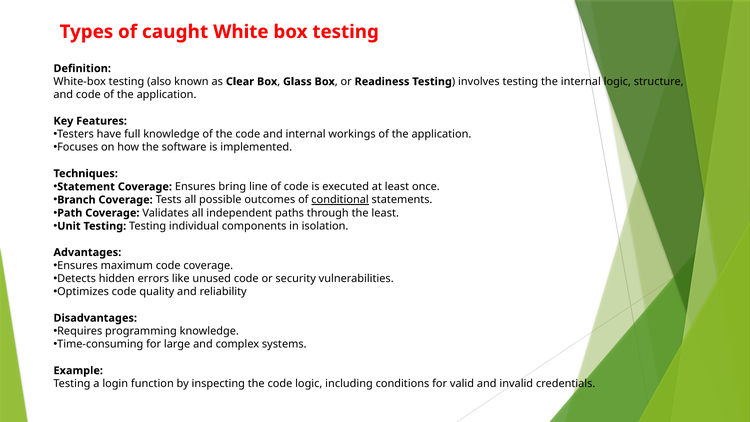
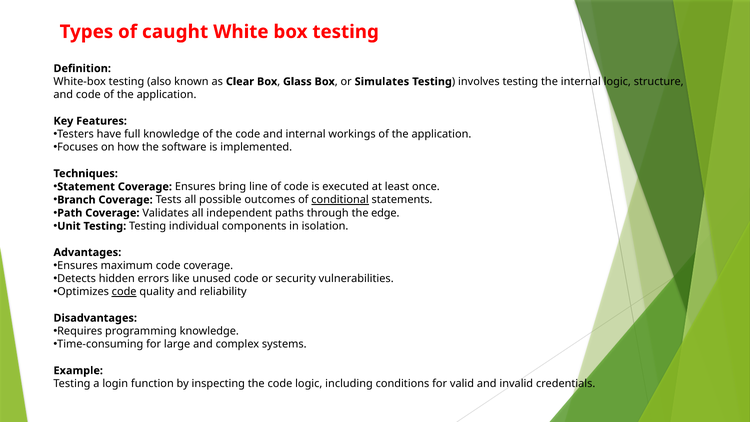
Readiness: Readiness -> Simulates
the least: least -> edge
code at (124, 292) underline: none -> present
